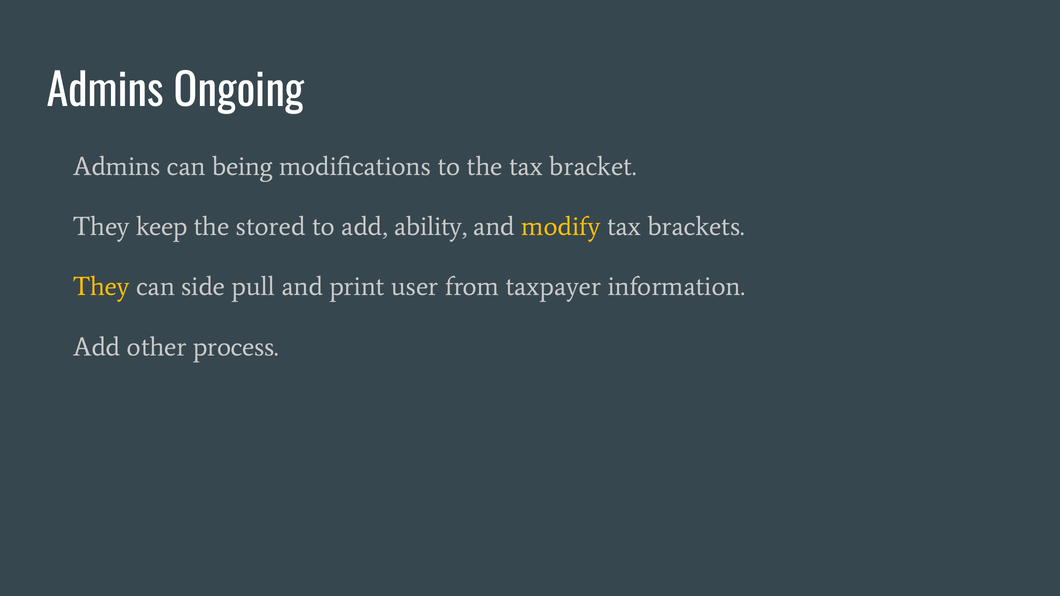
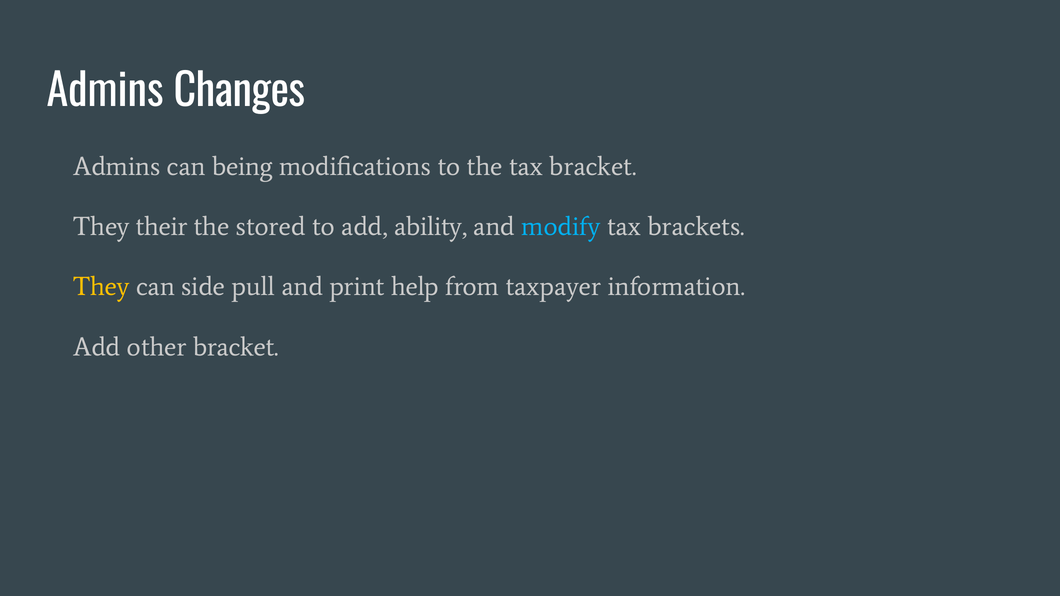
Ongoing: Ongoing -> Changes
keep: keep -> their
modify colour: yellow -> light blue
user: user -> help
other process: process -> bracket
